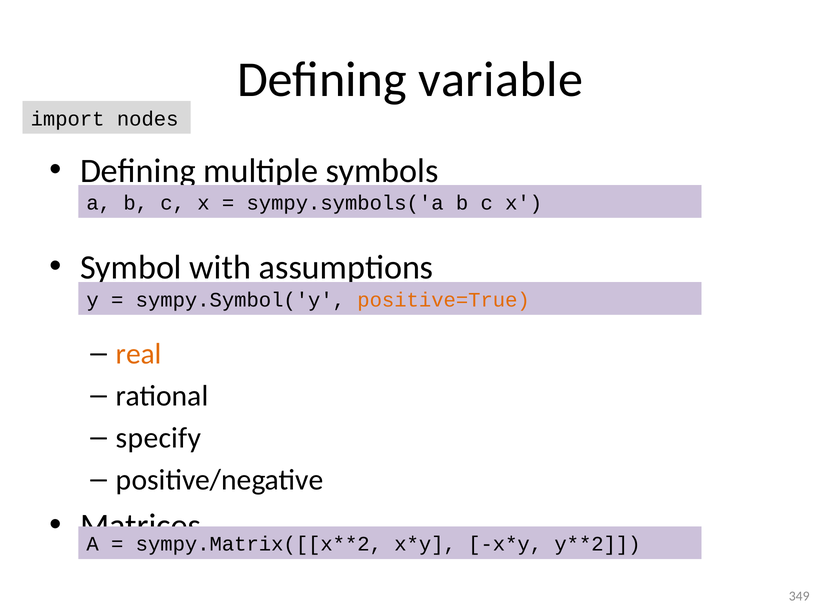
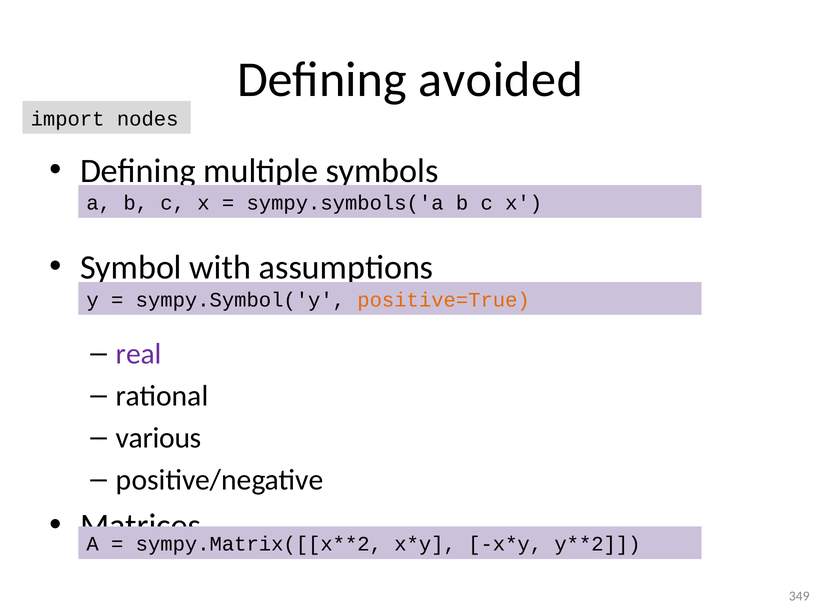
variable: variable -> avoided
real colour: orange -> purple
specify: specify -> various
